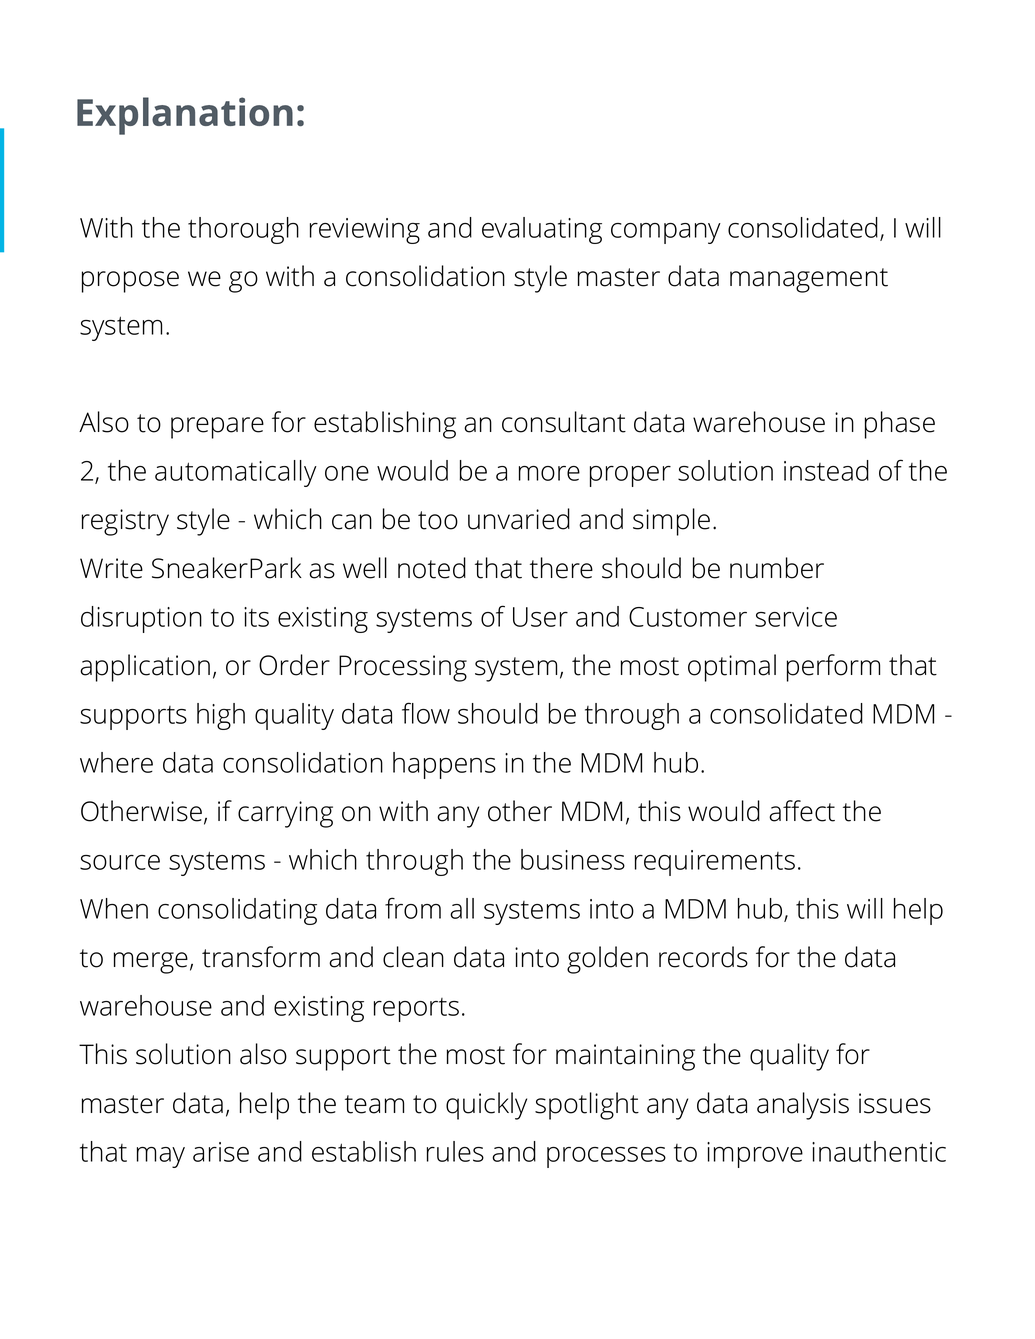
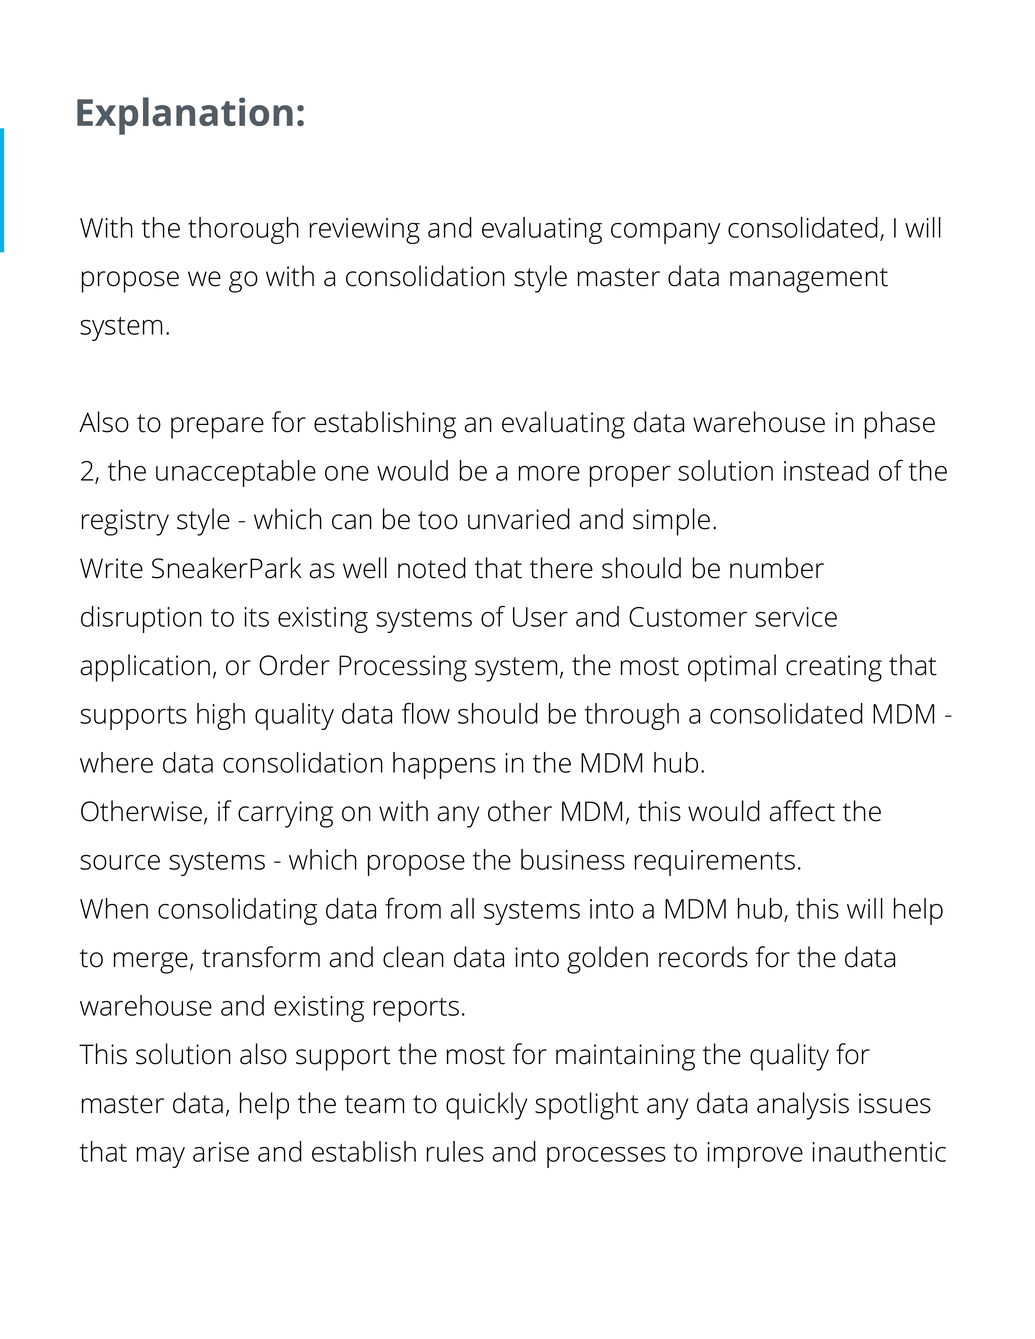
an consultant: consultant -> evaluating
automatically: automatically -> unacceptable
perform: perform -> creating
which through: through -> propose
